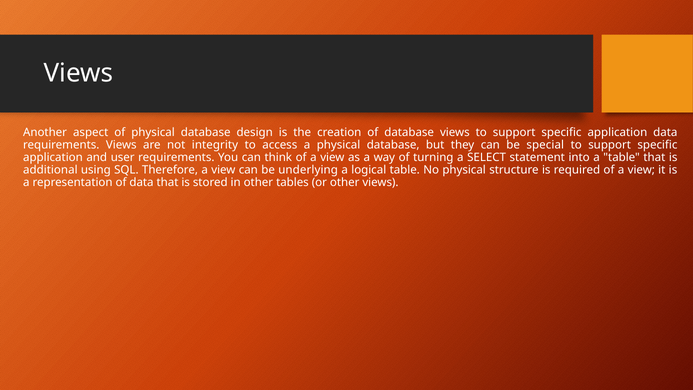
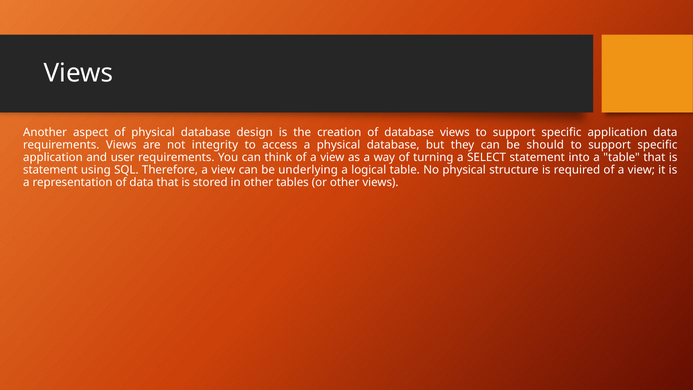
special: special -> should
additional at (50, 170): additional -> statement
